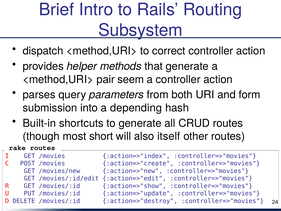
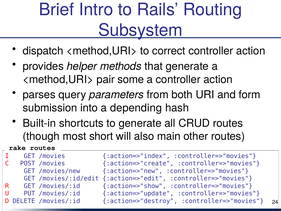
seem: seem -> some
itself: itself -> main
